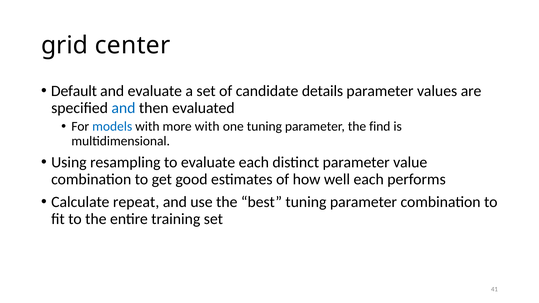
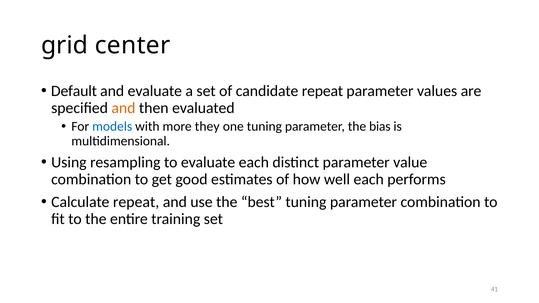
candidate details: details -> repeat
and at (123, 108) colour: blue -> orange
more with: with -> they
find: find -> bias
